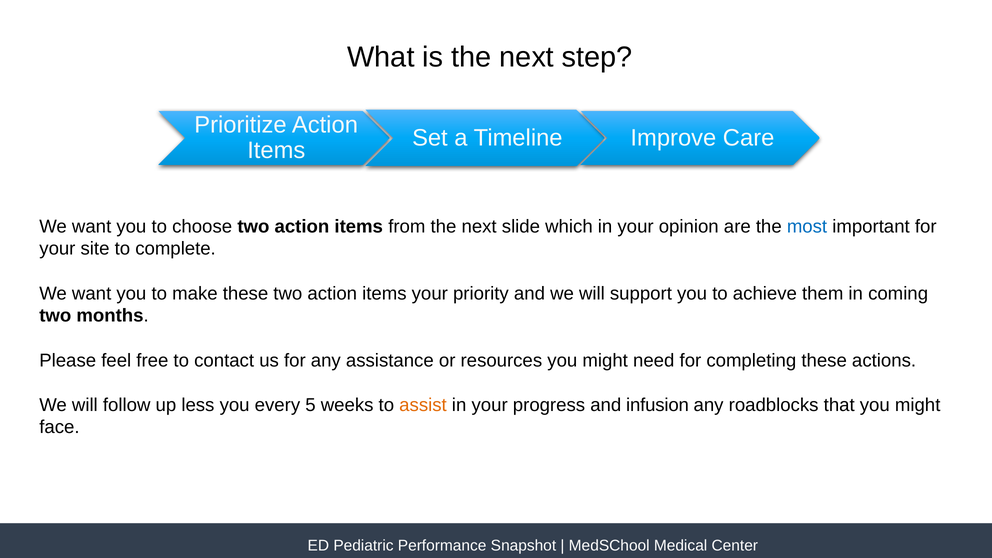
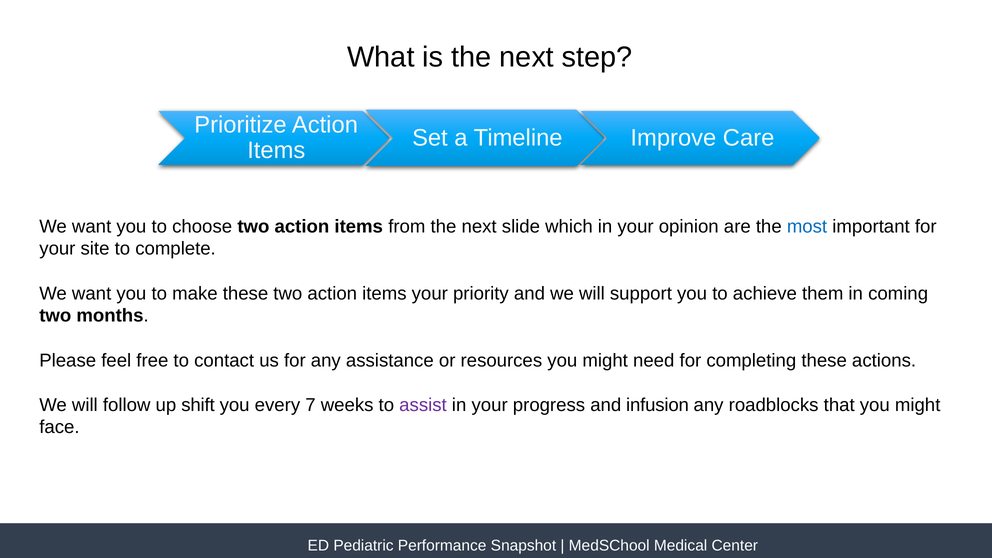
less: less -> shift
5: 5 -> 7
assist colour: orange -> purple
